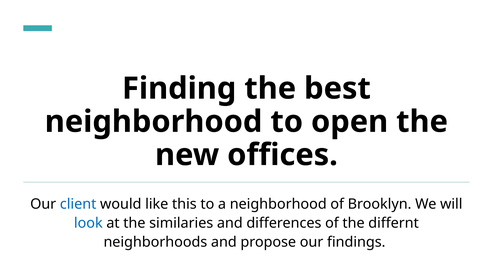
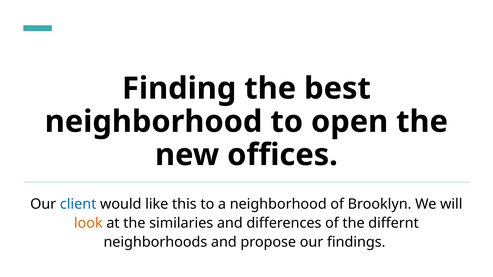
look colour: blue -> orange
